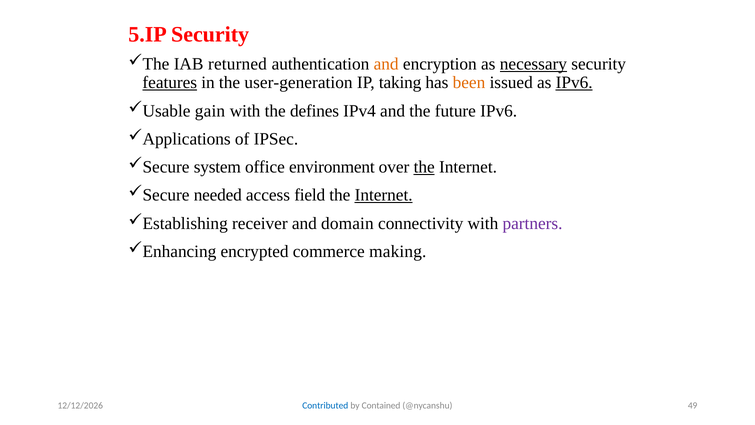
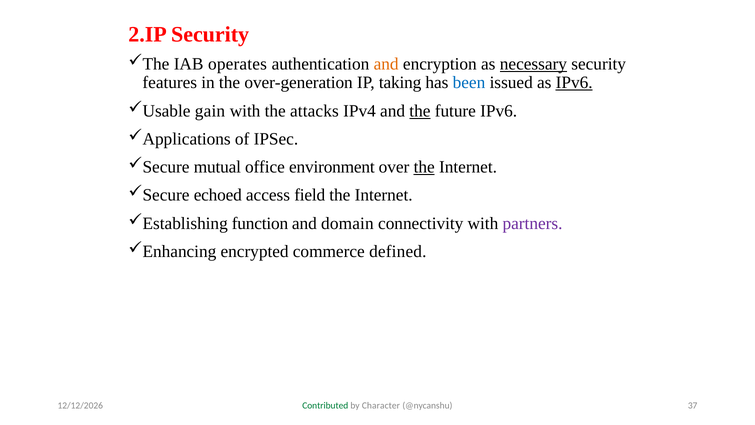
5.IP: 5.IP -> 2.IP
returned: returned -> operates
features underline: present -> none
user-generation: user-generation -> over-generation
been colour: orange -> blue
defines: defines -> attacks
the at (420, 111) underline: none -> present
system: system -> mutual
needed: needed -> echoed
Internet at (384, 195) underline: present -> none
receiver: receiver -> function
making: making -> defined
Contributed colour: blue -> green
Contained: Contained -> Character
49: 49 -> 37
